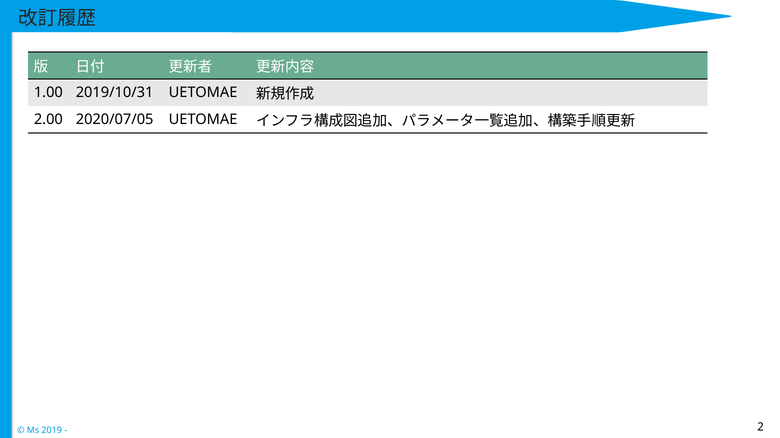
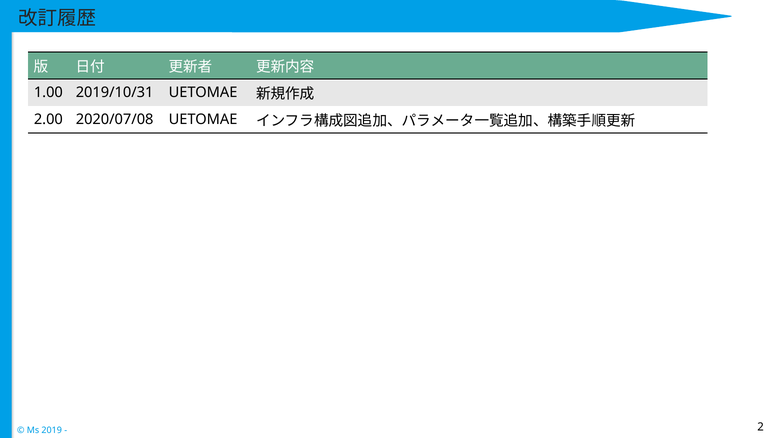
2020/07/05: 2020/07/05 -> 2020/07/08
